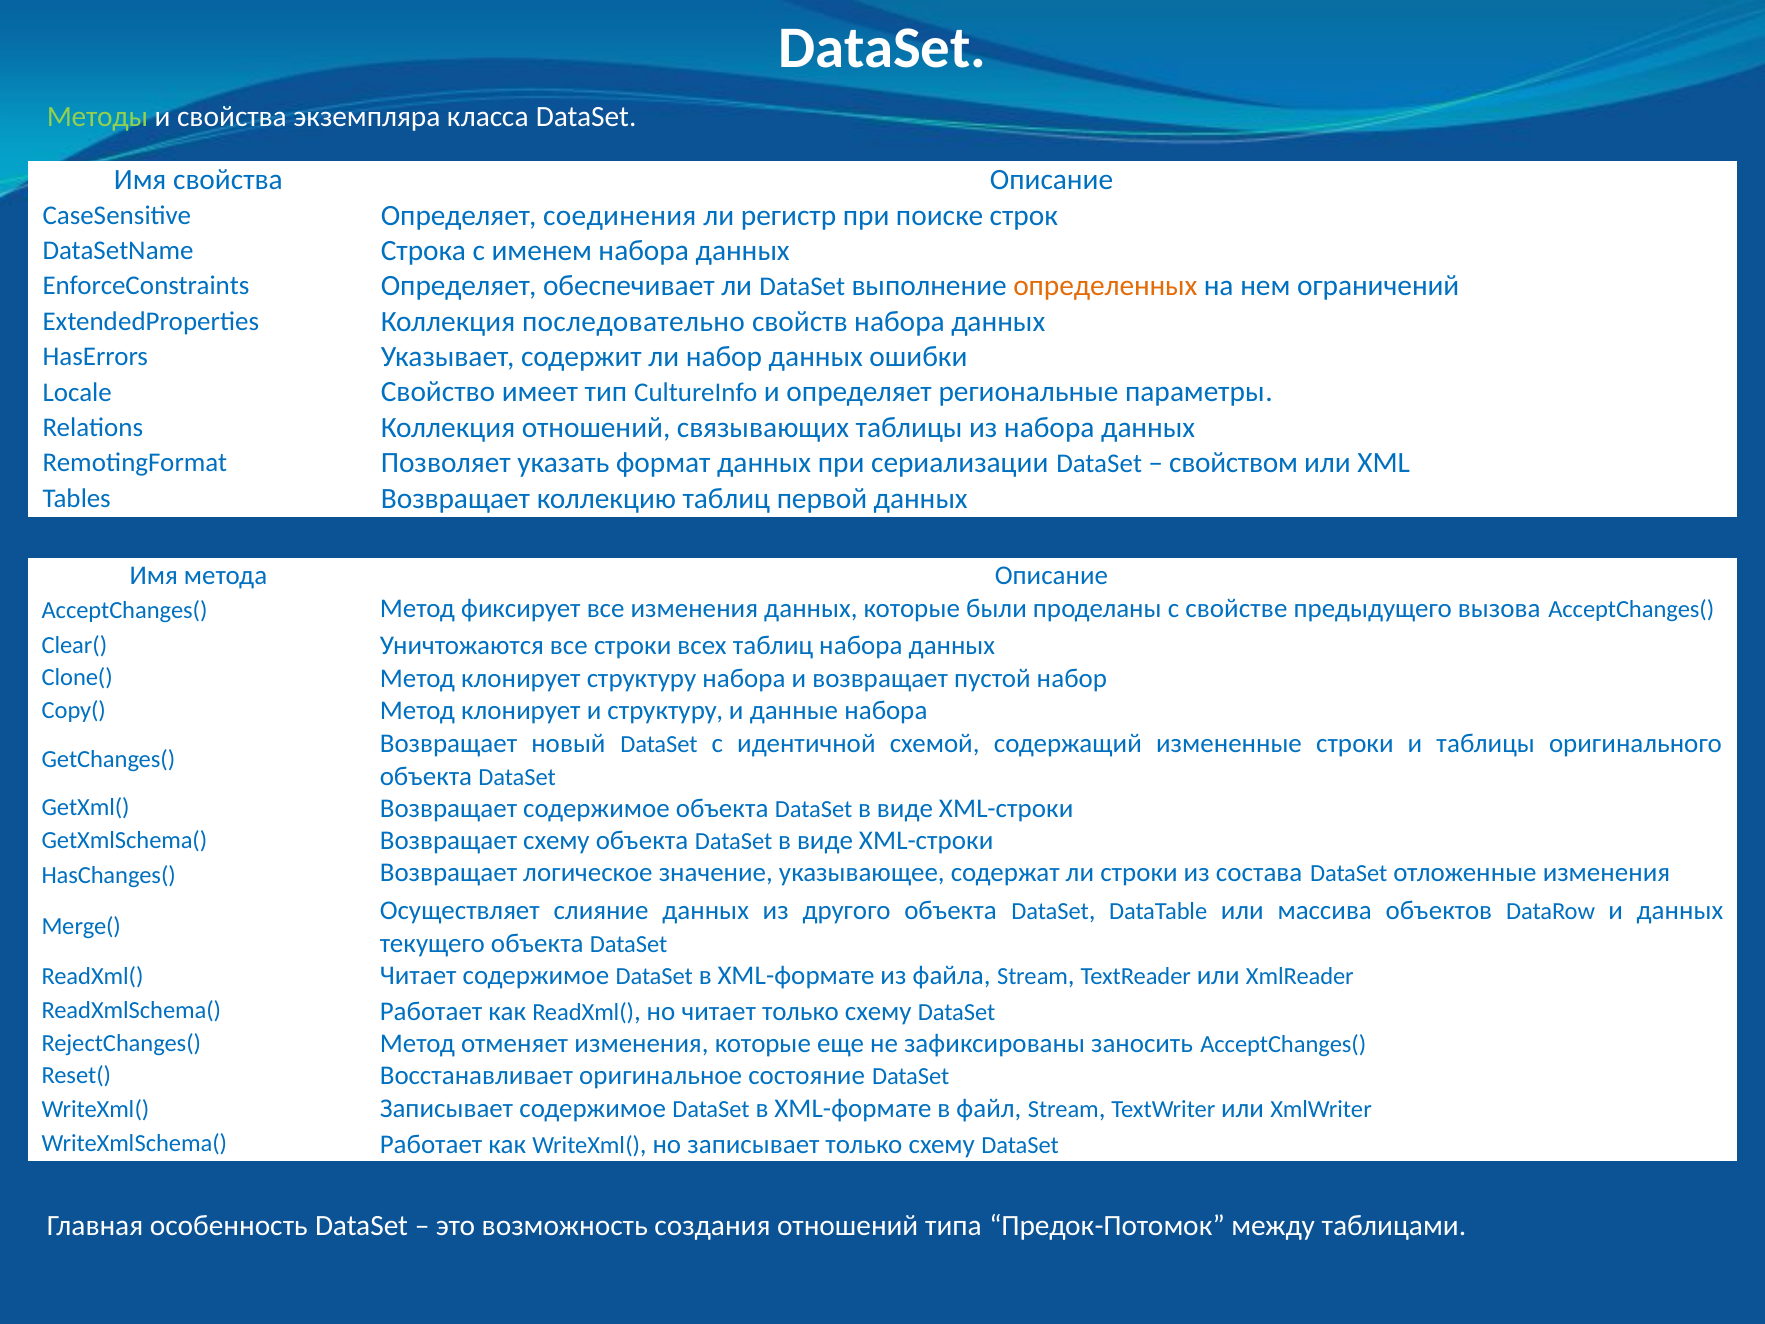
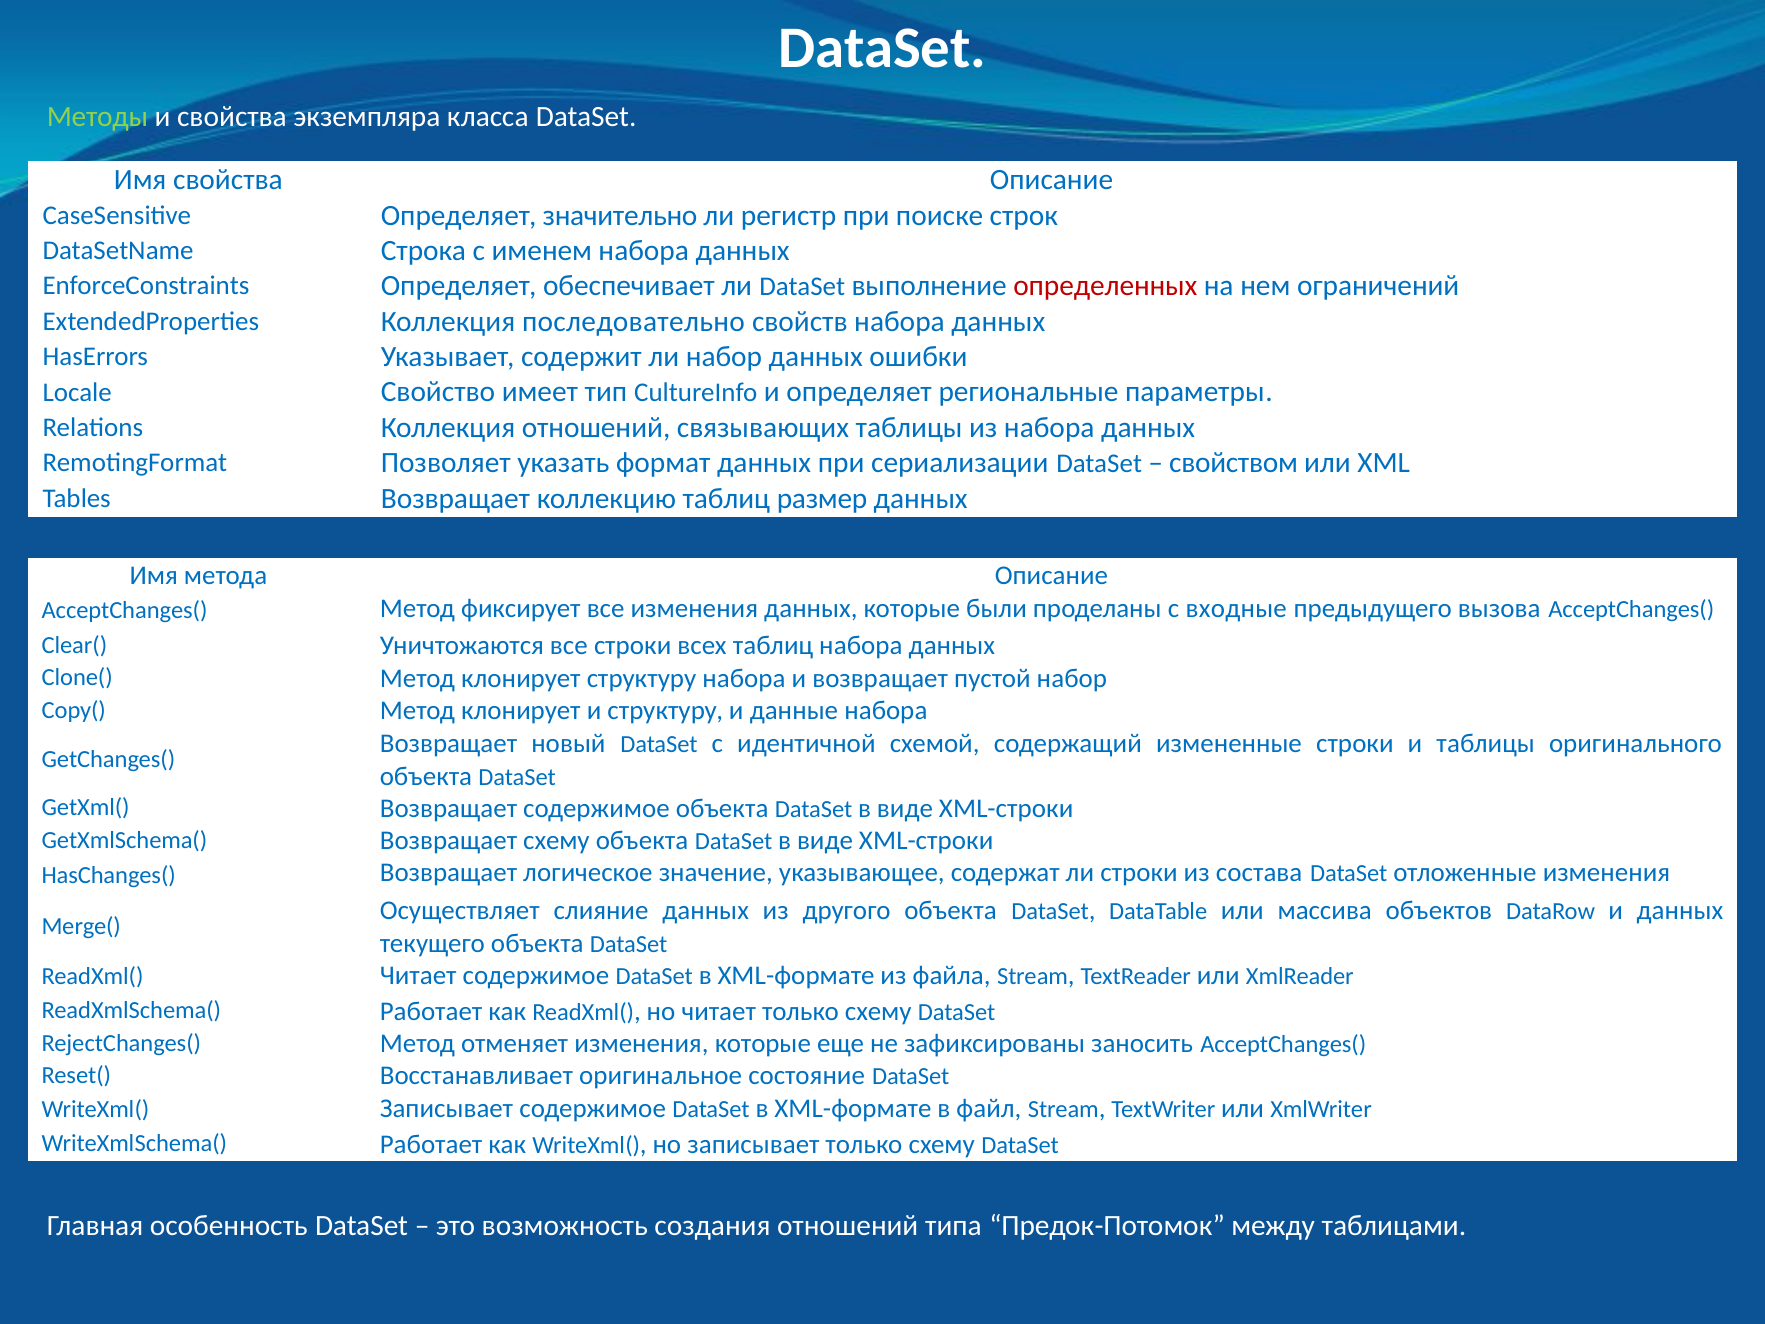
соединения: соединения -> значительно
определенных colour: orange -> red
первой: первой -> размер
свойстве: свойстве -> входные
